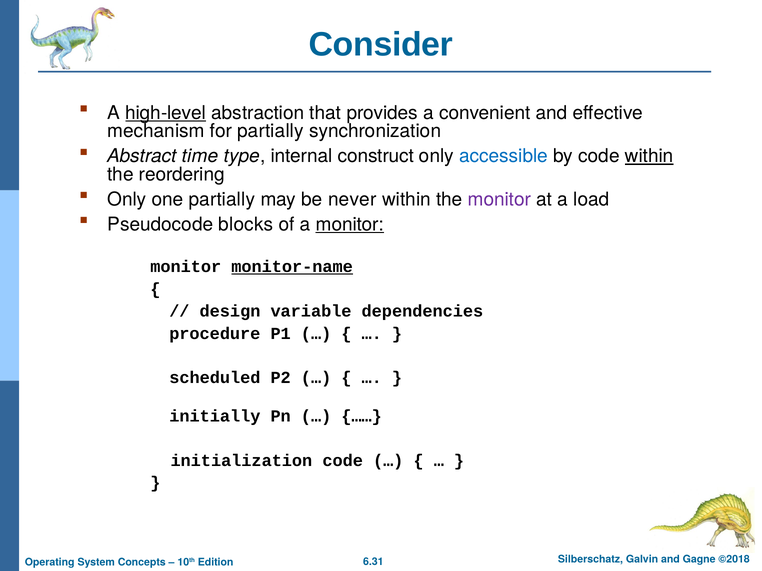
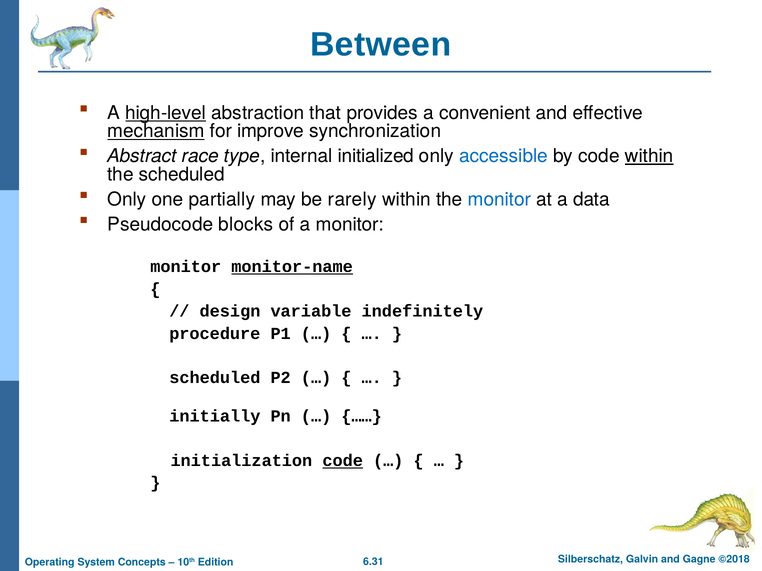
Consider: Consider -> Between
mechanism underline: none -> present
for partially: partially -> improve
time: time -> race
construct: construct -> initialized
the reordering: reordering -> scheduled
never: never -> rarely
monitor at (499, 199) colour: purple -> blue
load: load -> data
monitor at (350, 224) underline: present -> none
dependencies: dependencies -> indefinitely
code at (343, 461) underline: none -> present
